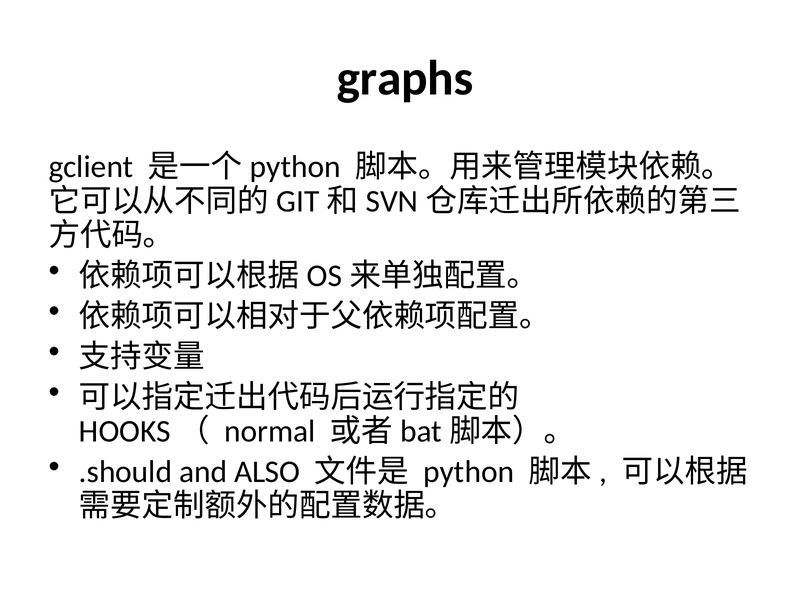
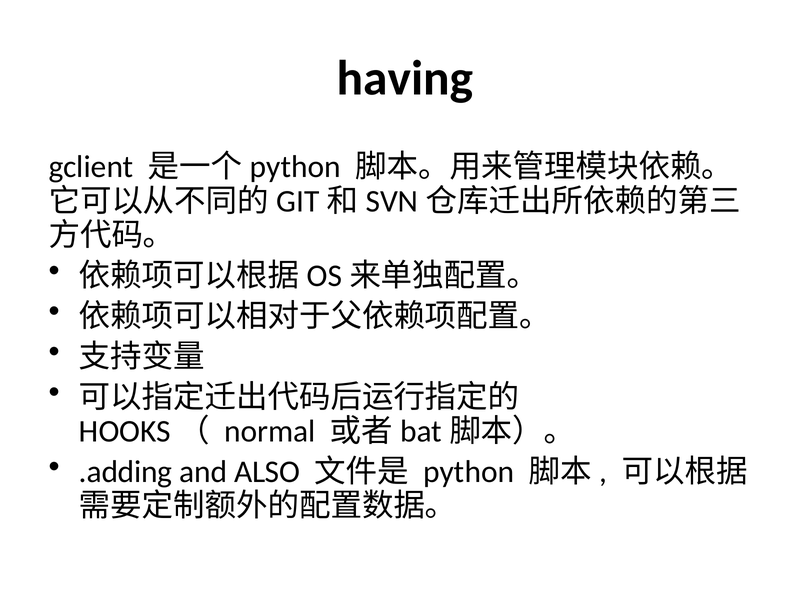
graphs: graphs -> having
.should: .should -> .adding
